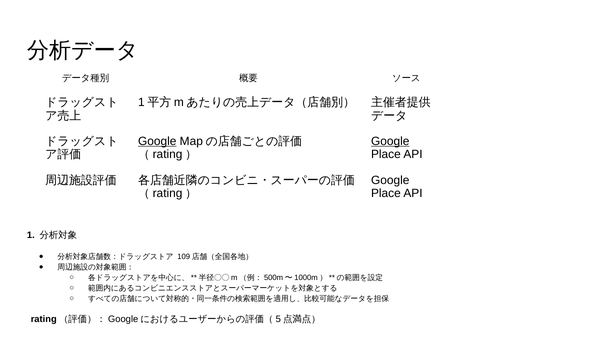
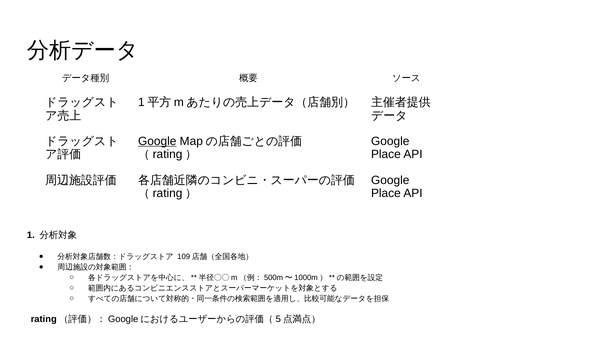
Google at (390, 141) underline: present -> none
